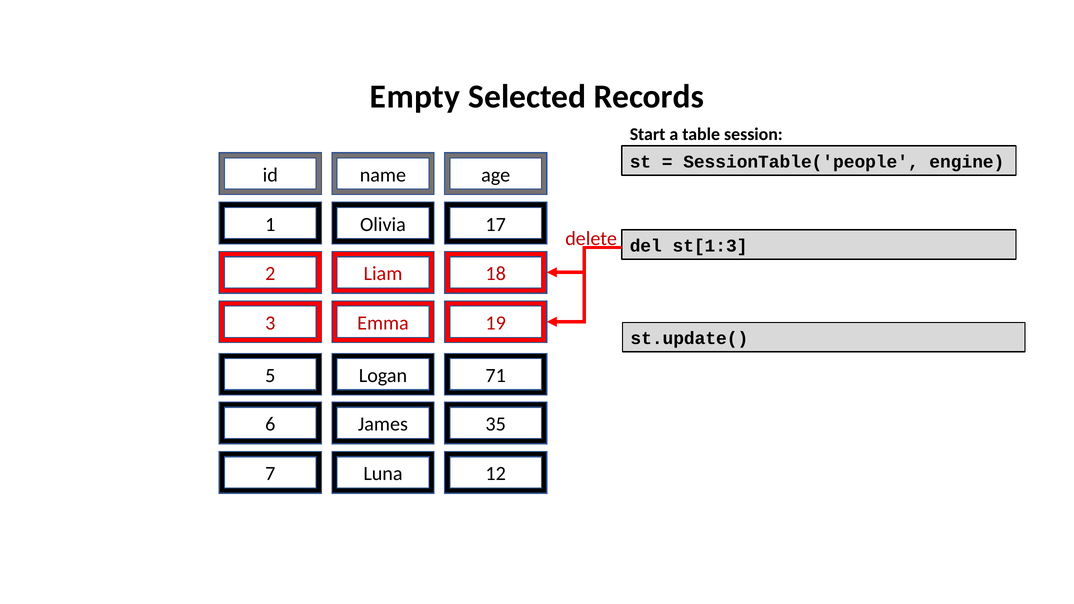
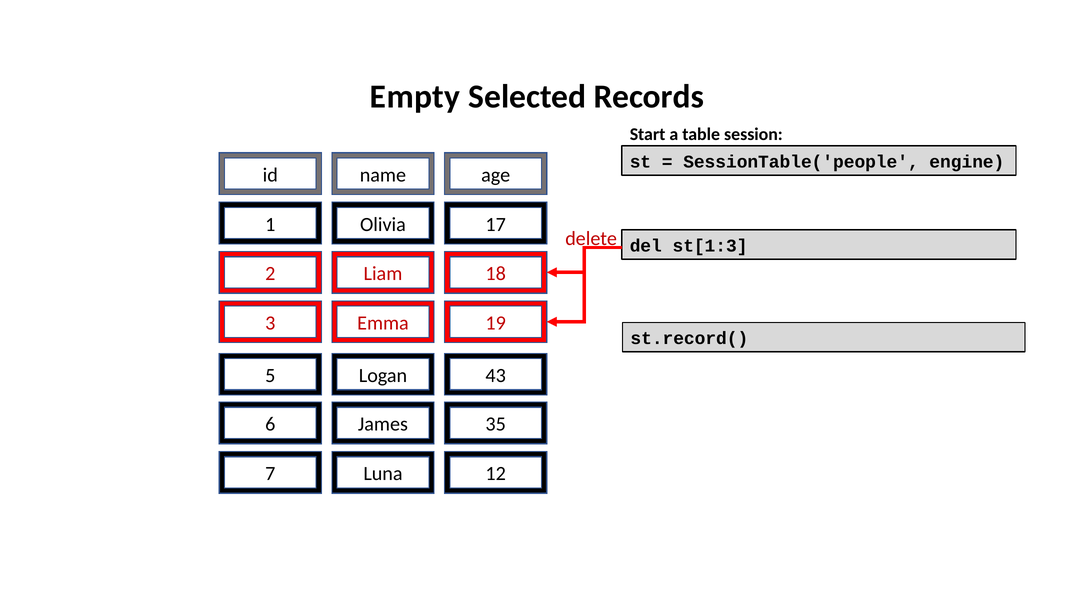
st.update(: st.update( -> st.record(
71: 71 -> 43
